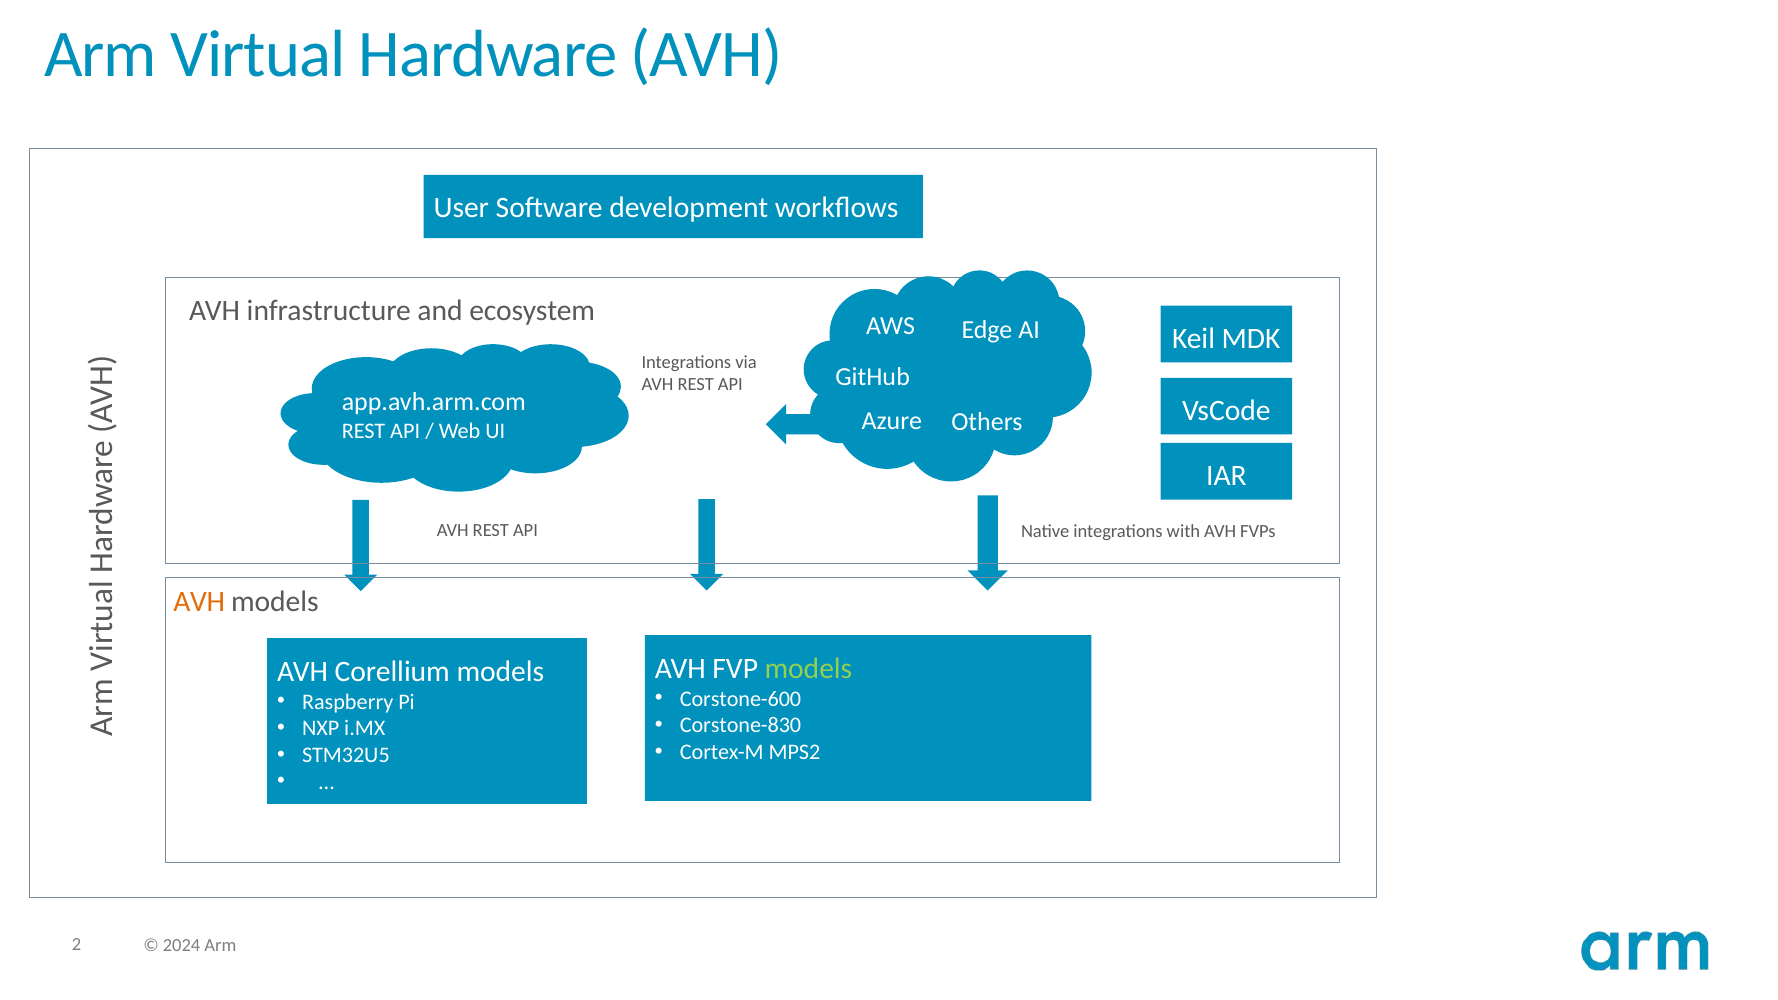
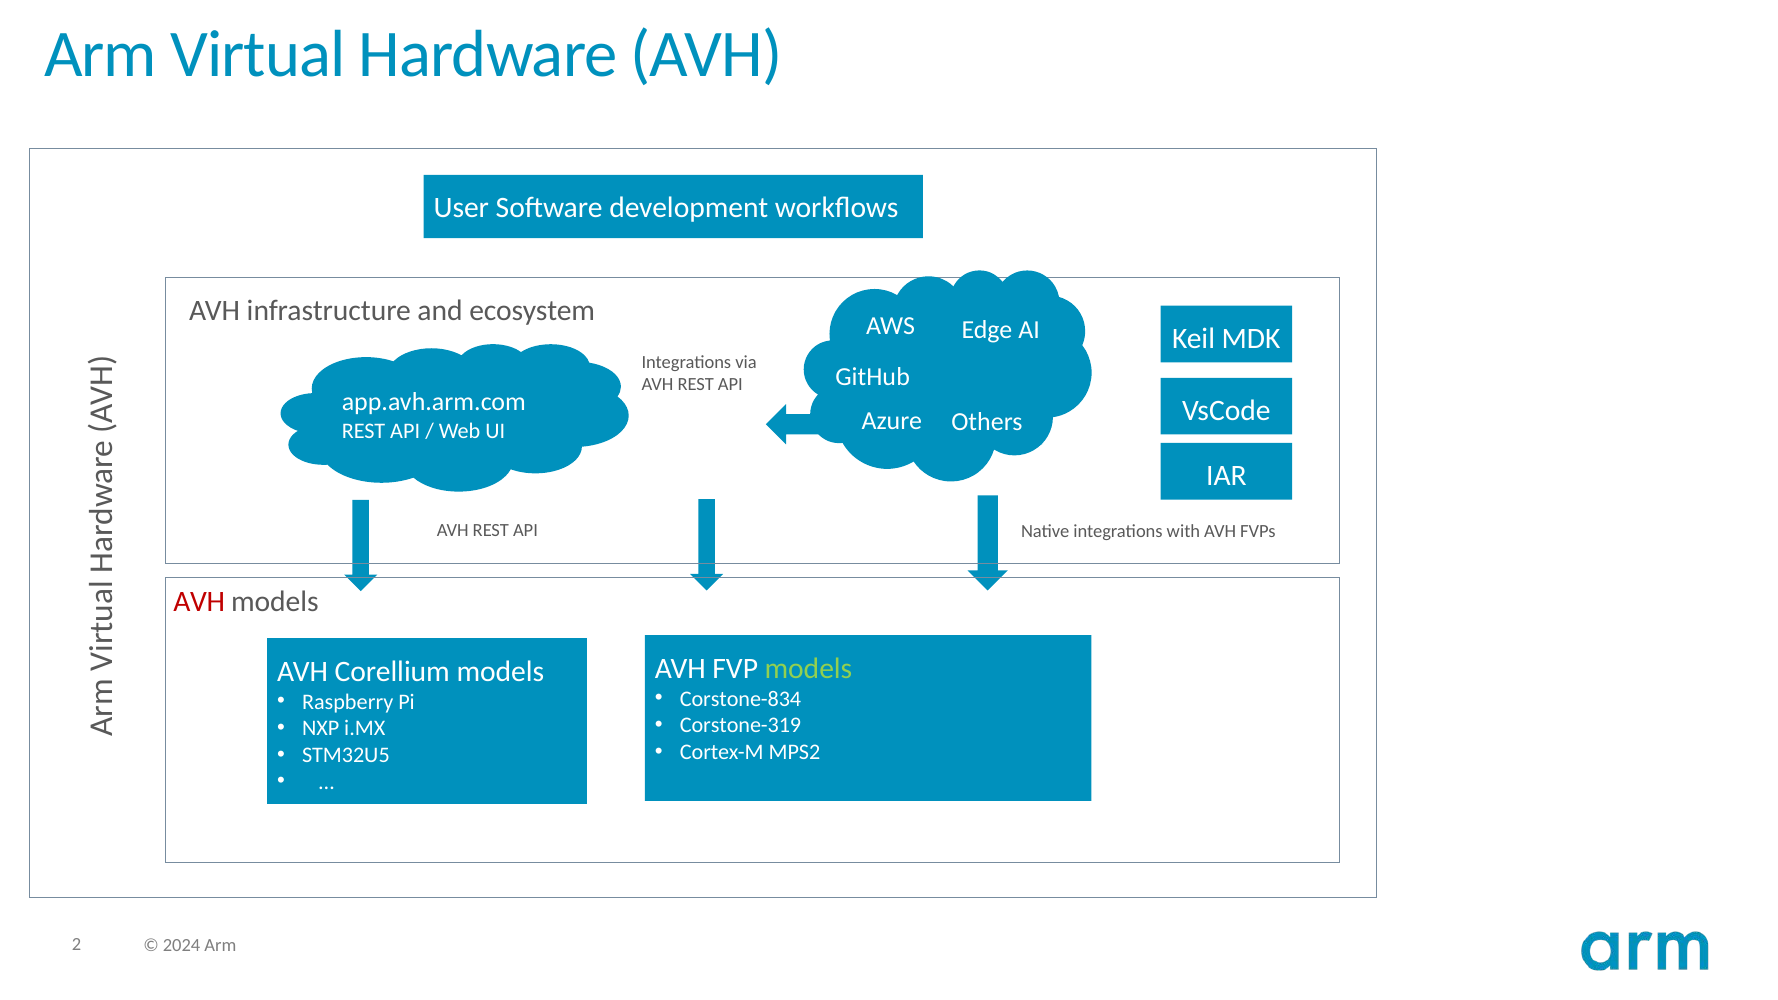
AVH at (199, 602) colour: orange -> red
Corstone-600: Corstone-600 -> Corstone-834
Corstone-830: Corstone-830 -> Corstone-319
